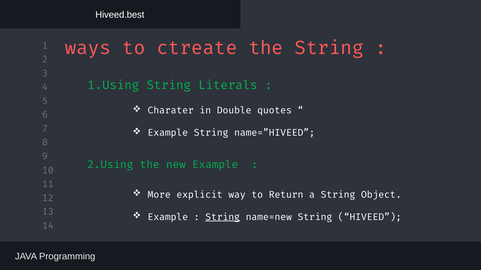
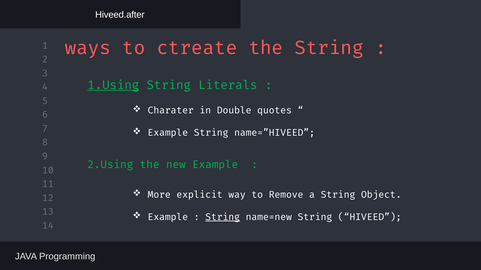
Hiveed.best: Hiveed.best -> Hiveed.after
1.Using underline: none -> present
Return: Return -> Remove
